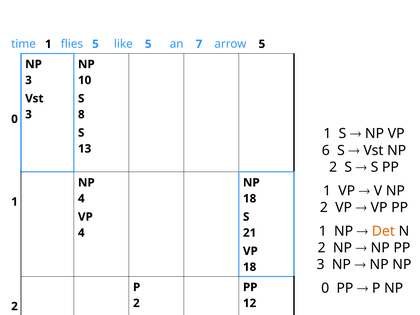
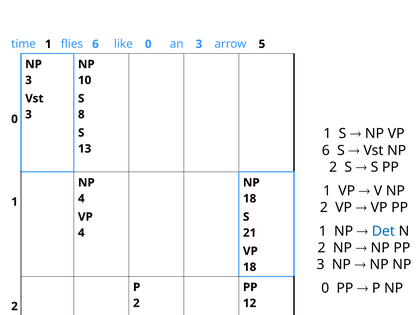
flies 5: 5 -> 6
like 5: 5 -> 0
an 7: 7 -> 3
Det at (383, 231) colour: orange -> blue
